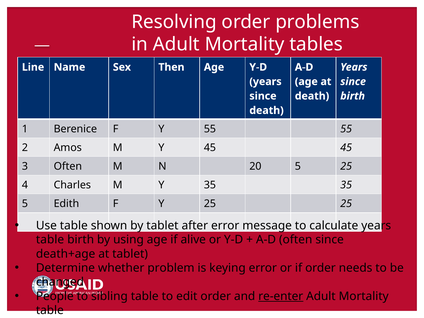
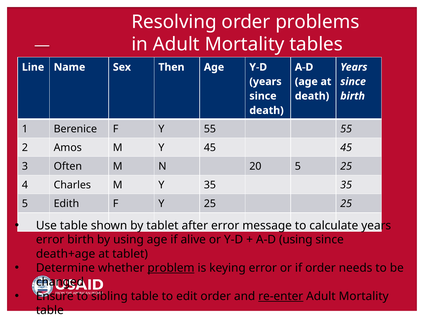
table at (50, 240): table -> error
A-D often: often -> using
problem underline: none -> present
People: People -> Ensure
